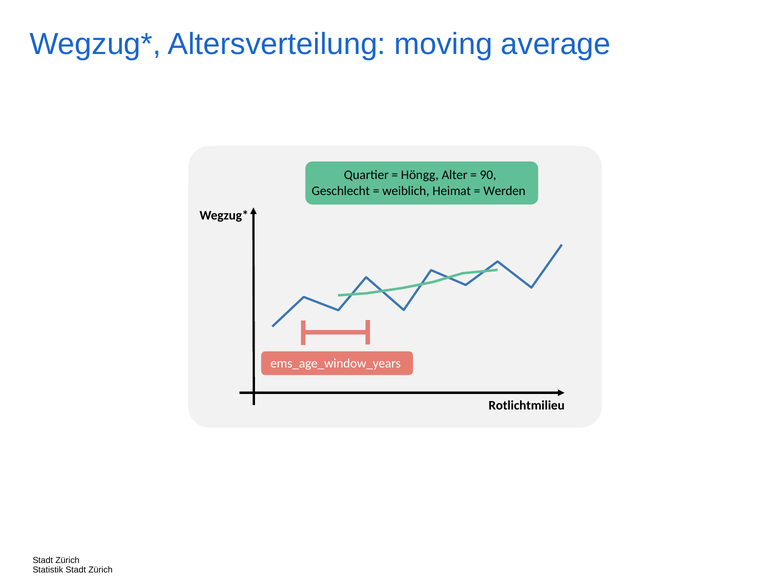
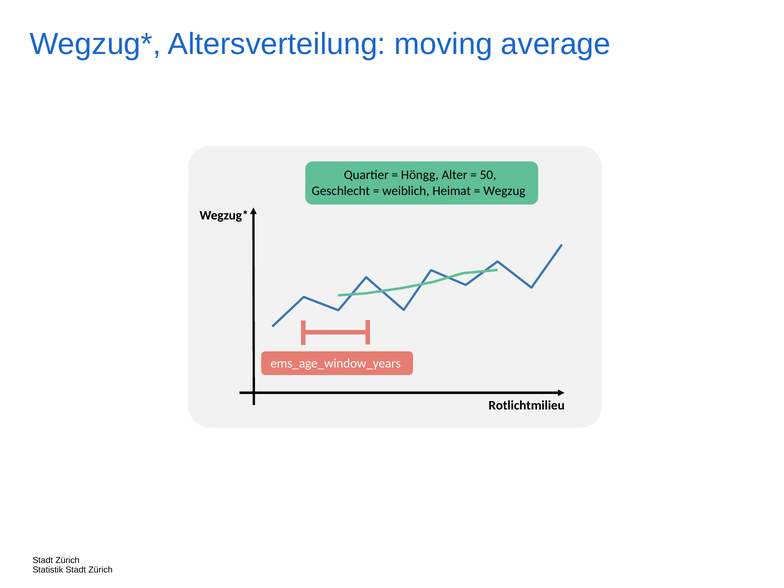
90: 90 -> 50
Werden: Werden -> Wegzug
